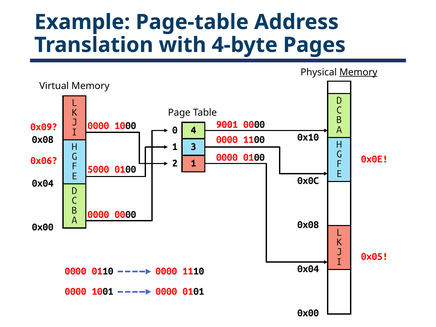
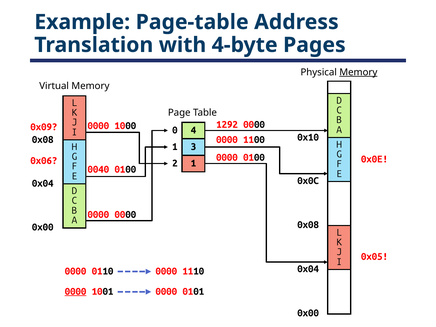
9001: 9001 -> 1292
5000: 5000 -> 0040
0000 at (76, 292) underline: none -> present
